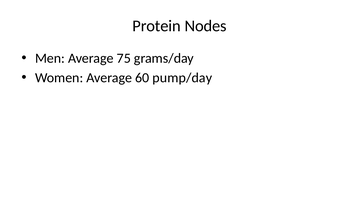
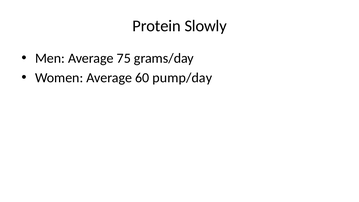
Nodes: Nodes -> Slowly
